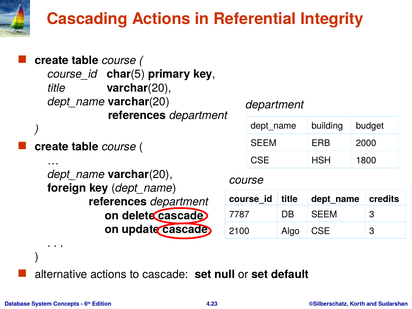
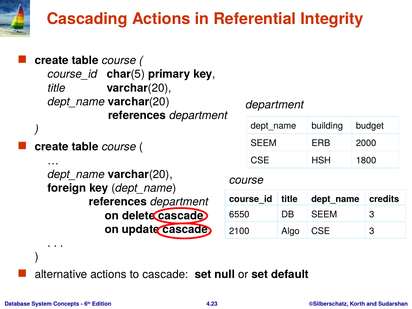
7787: 7787 -> 6550
